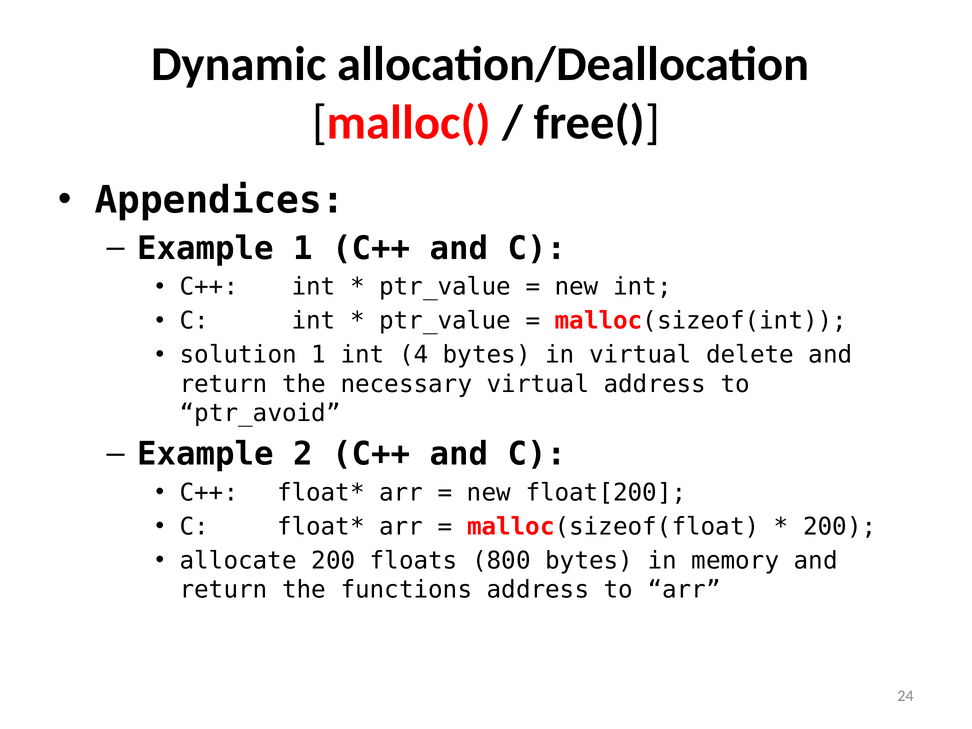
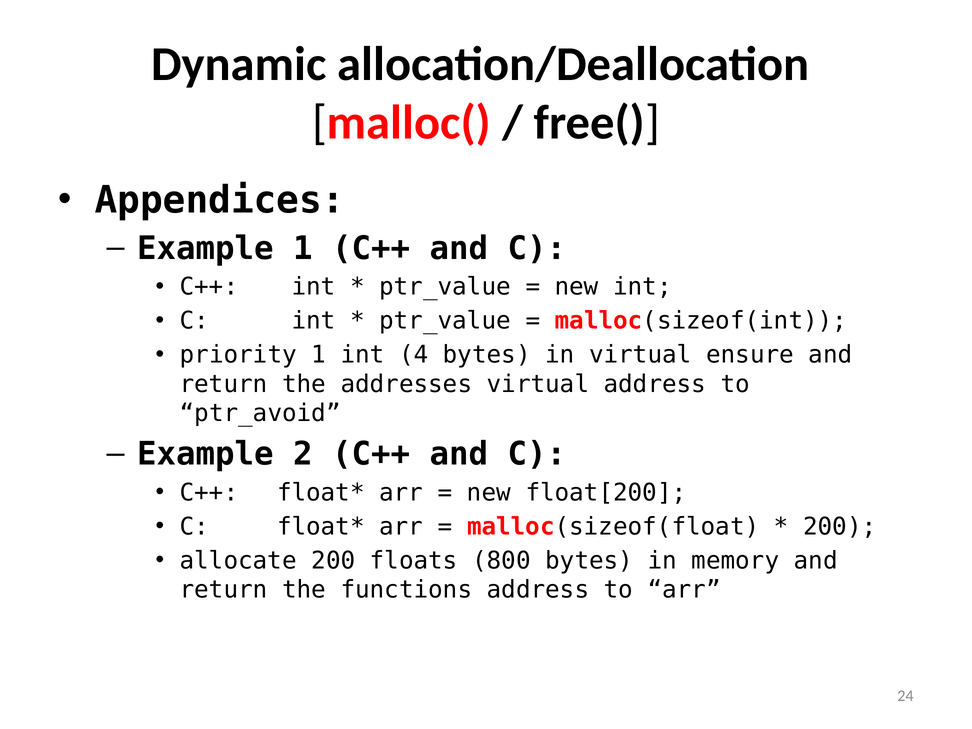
solution: solution -> priority
delete: delete -> ensure
necessary: necessary -> addresses
